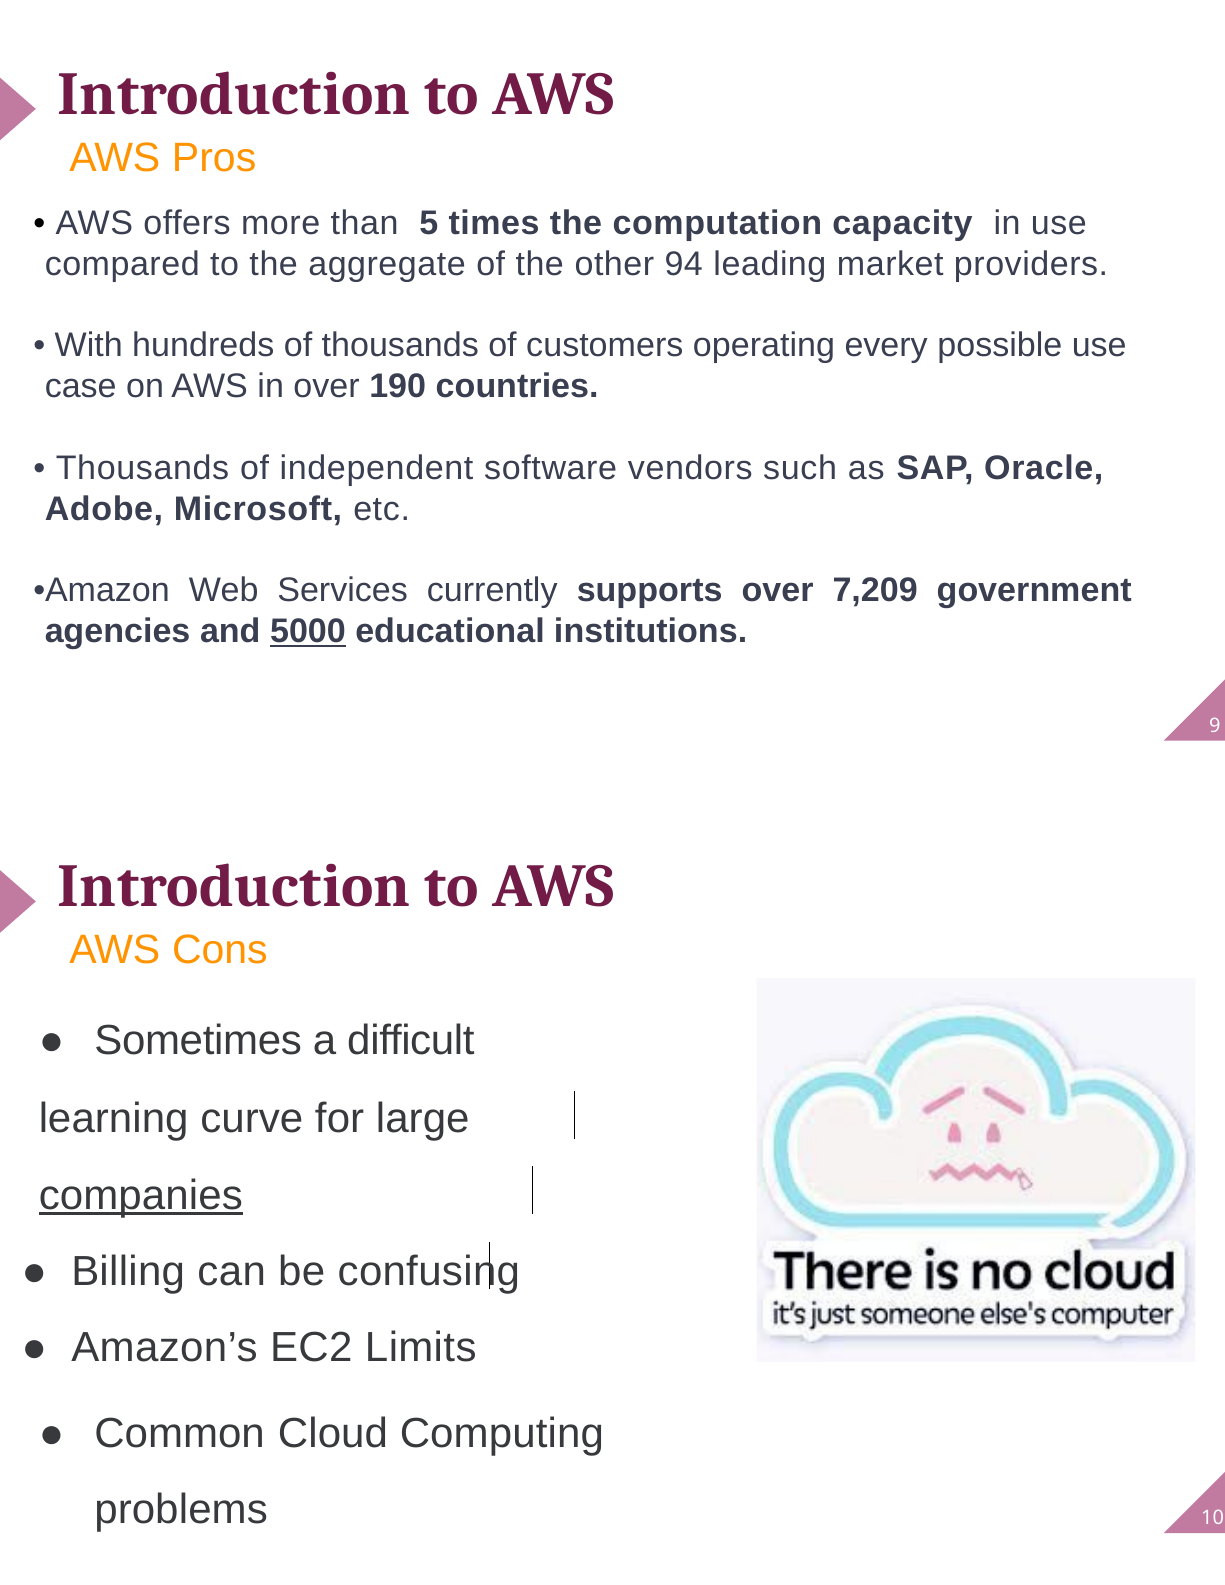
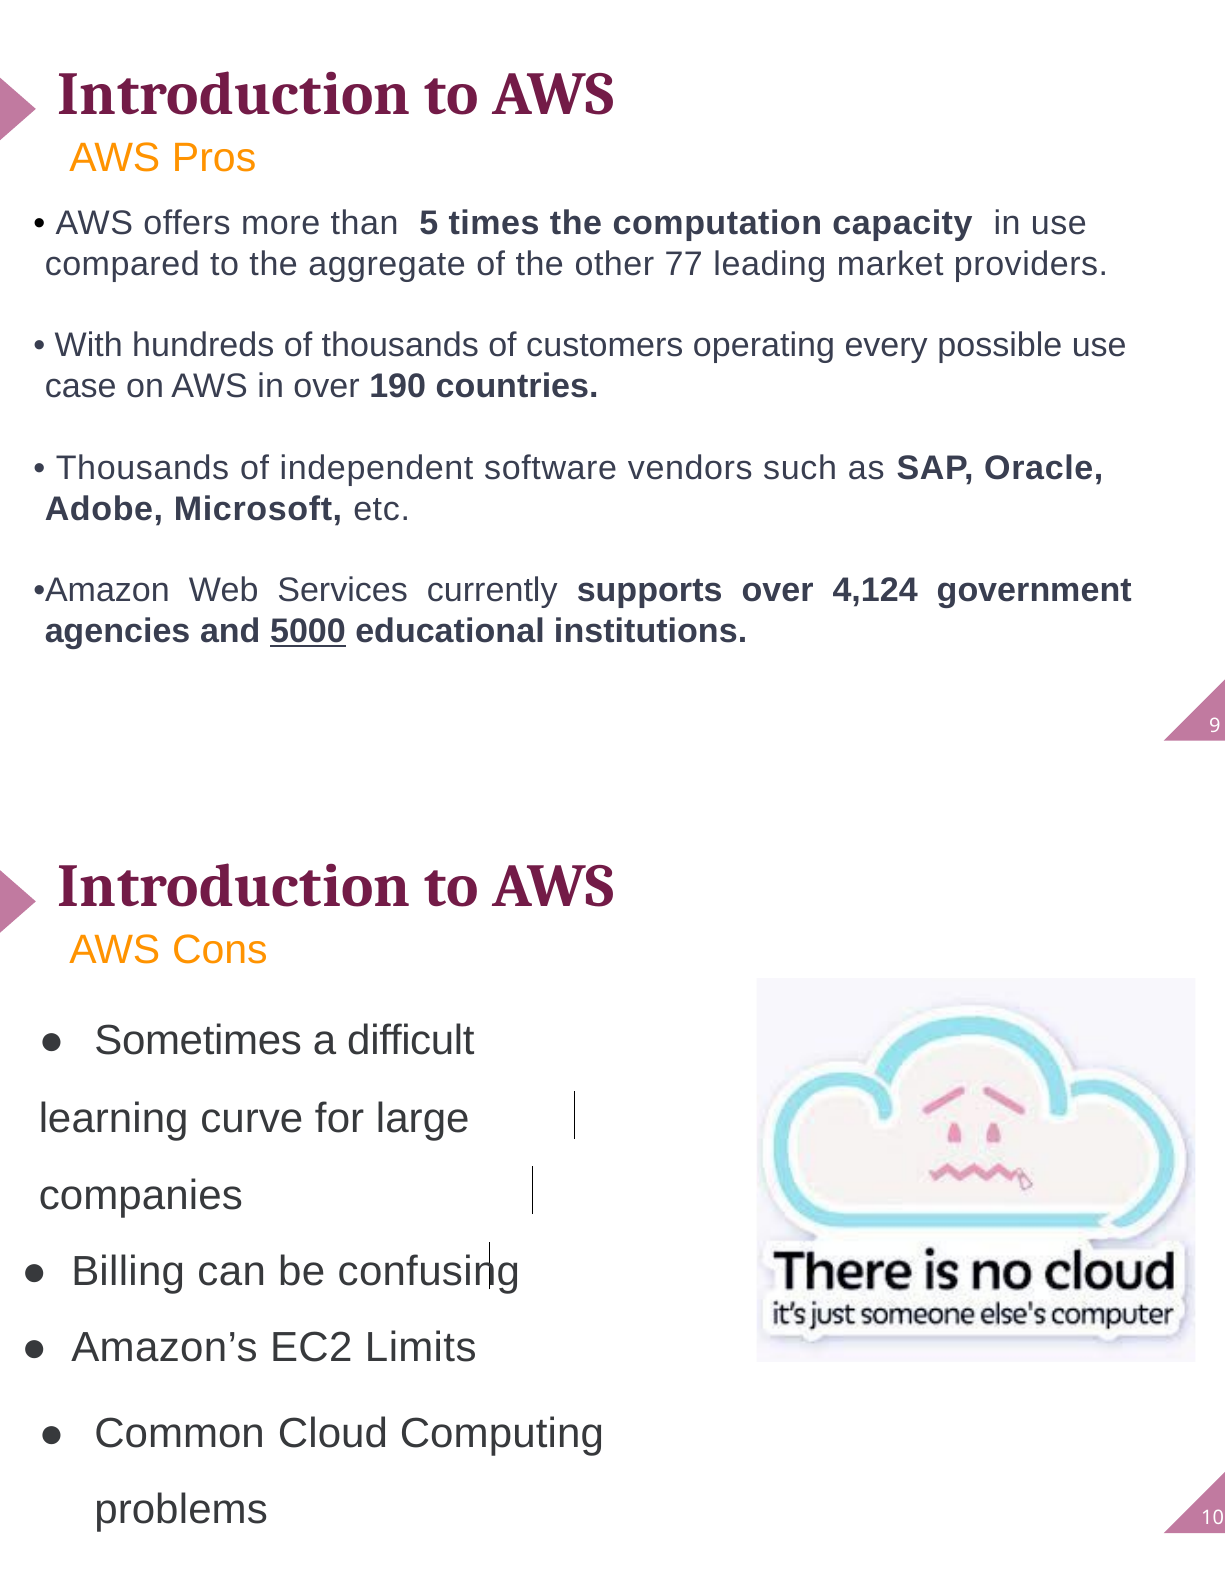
94: 94 -> 77
7,209: 7,209 -> 4,124
companies underline: present -> none
